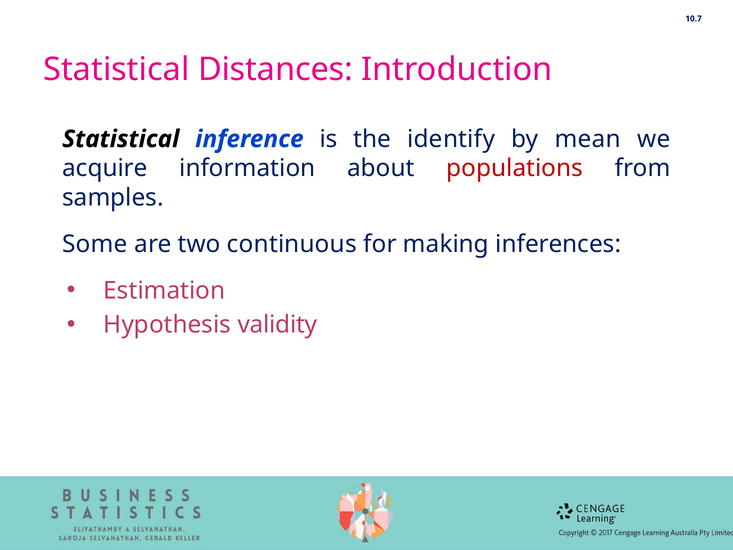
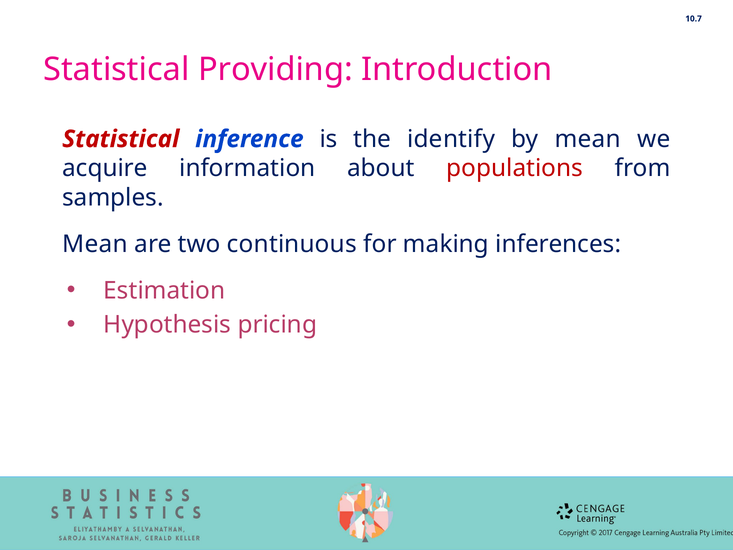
Distances: Distances -> Providing
Statistical at (121, 139) colour: black -> red
Some at (95, 244): Some -> Mean
validity: validity -> pricing
